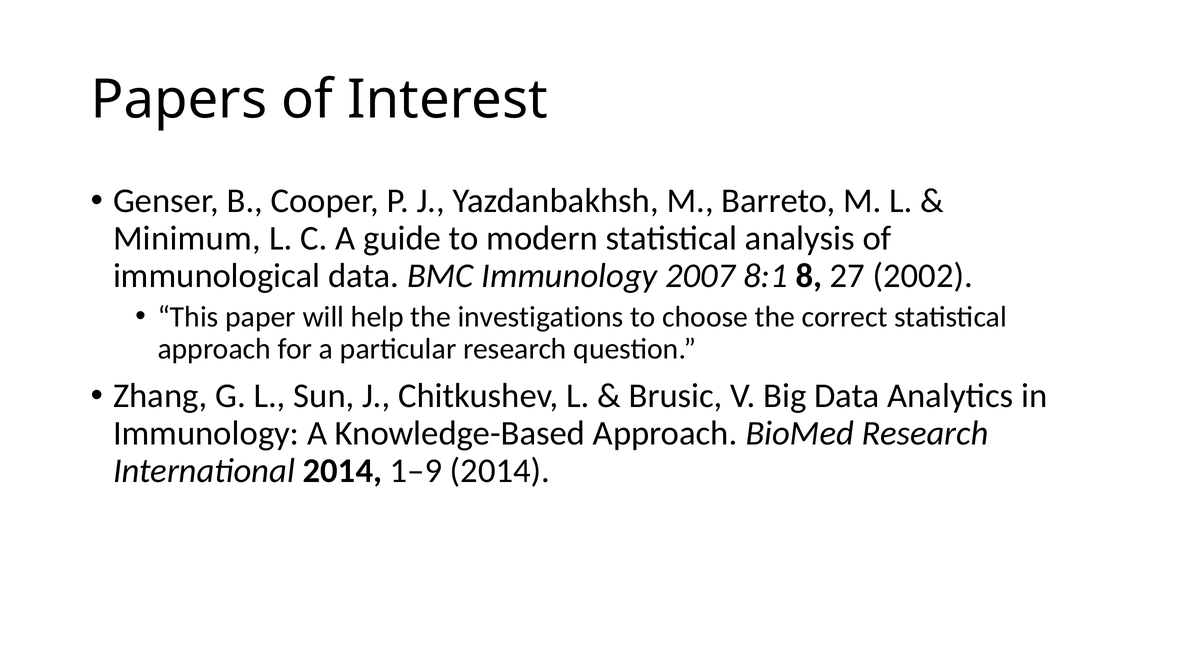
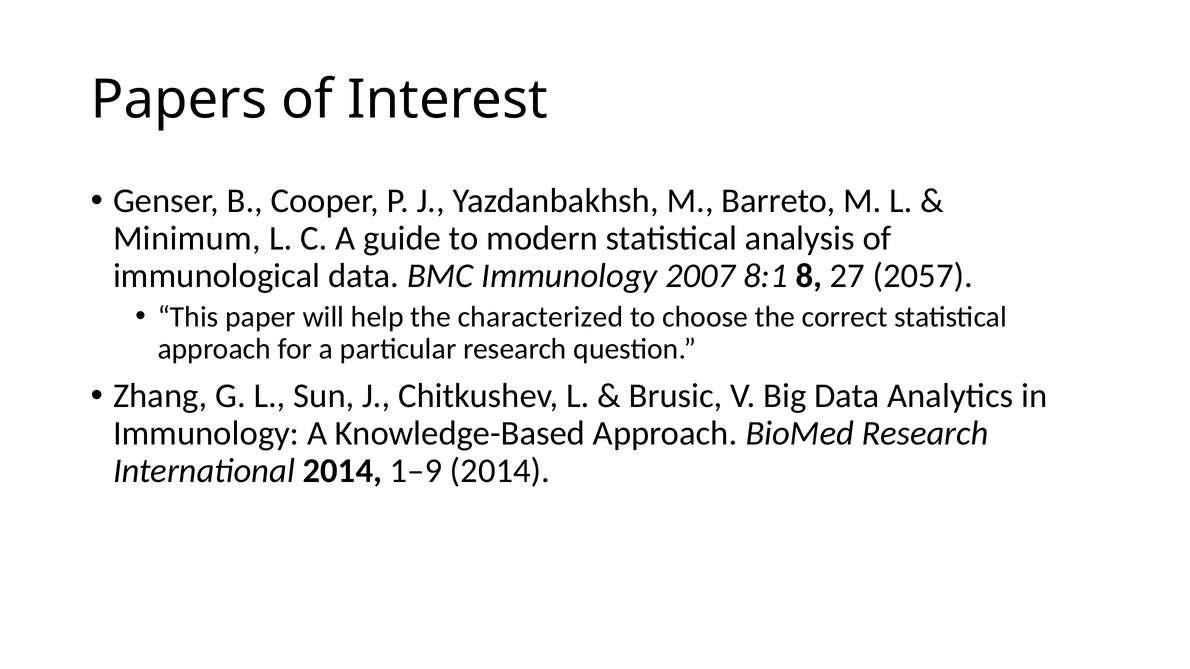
2002: 2002 -> 2057
investigations: investigations -> characterized
